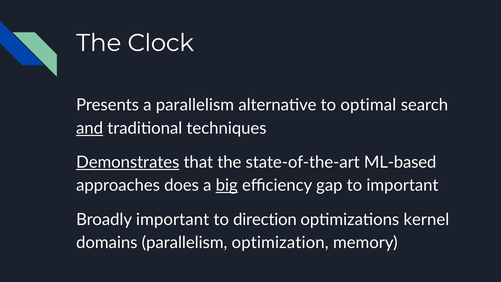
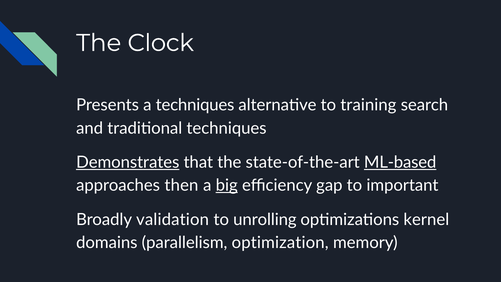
a parallelism: parallelism -> techniques
optimal: optimal -> training
and underline: present -> none
ML-based underline: none -> present
does: does -> then
Broadly important: important -> validation
direction: direction -> unrolling
